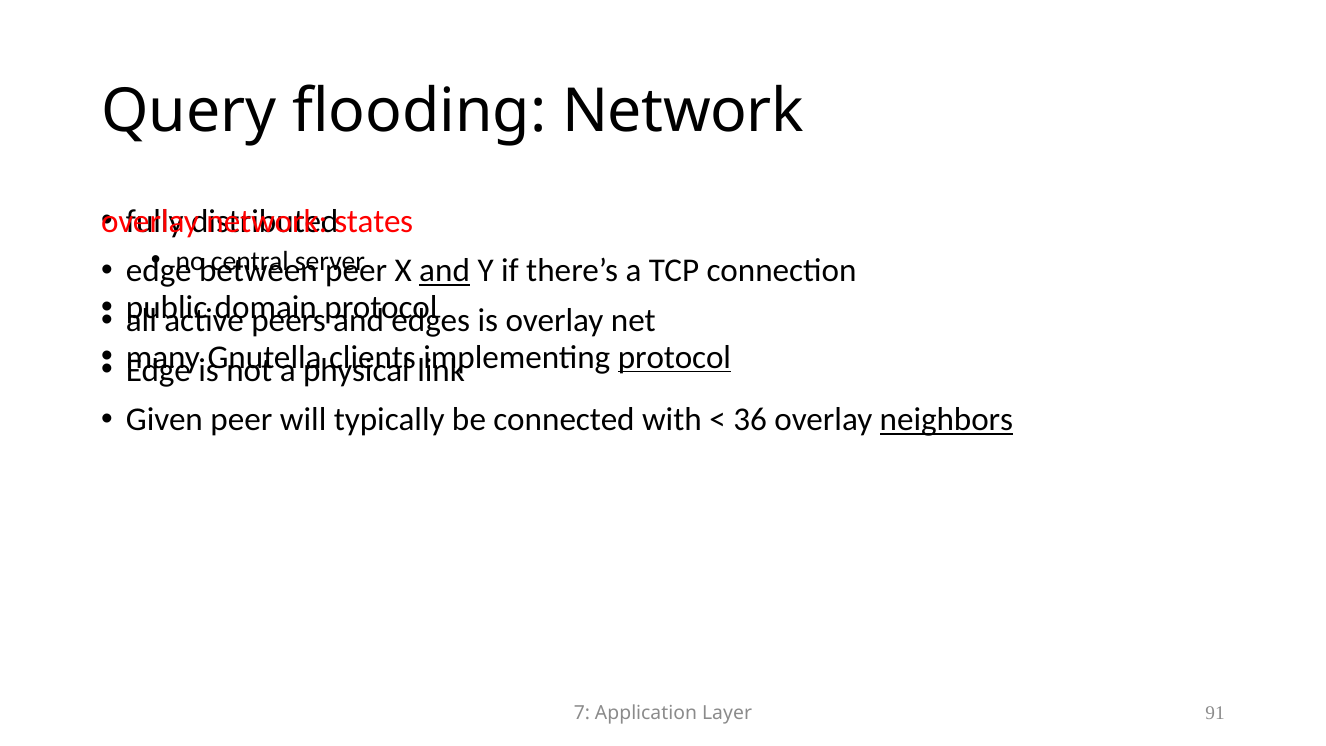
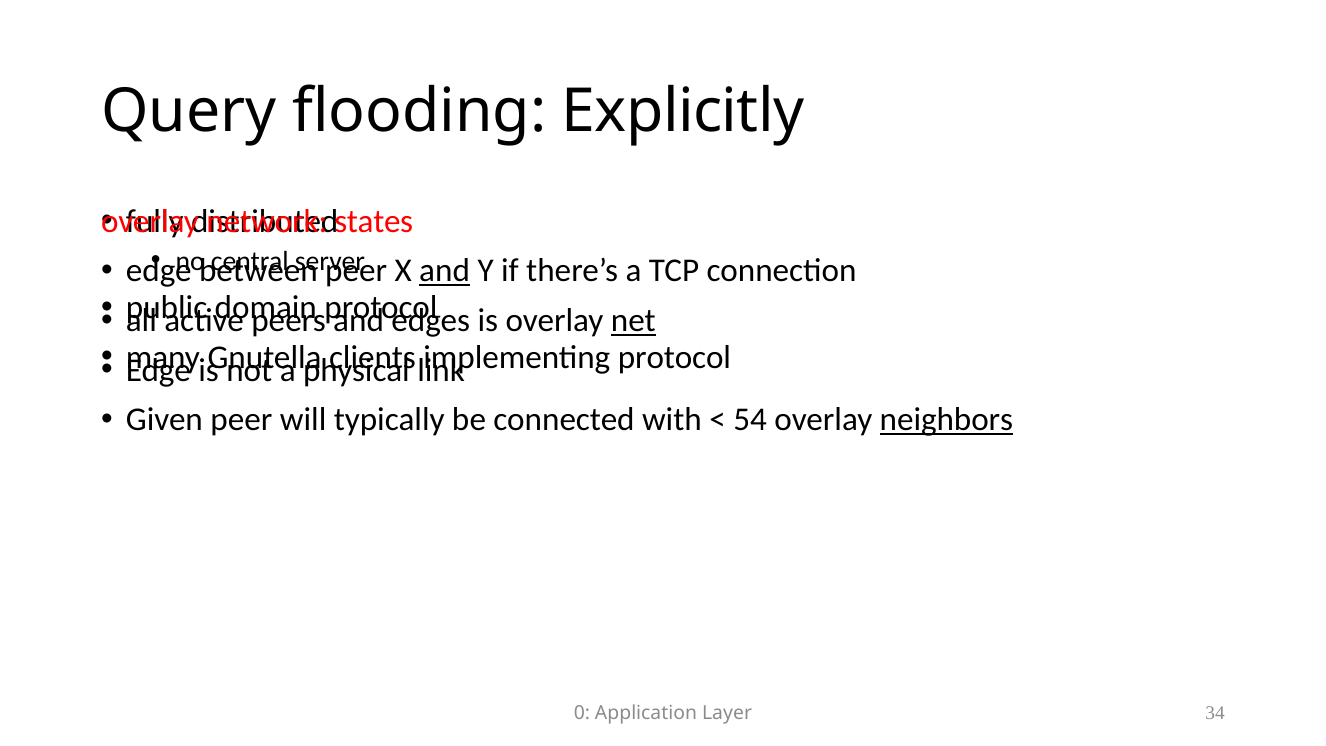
flooding Network: Network -> Explicitly
net underline: none -> present
protocol at (674, 357) underline: present -> none
36: 36 -> 54
7: 7 -> 0
91: 91 -> 34
